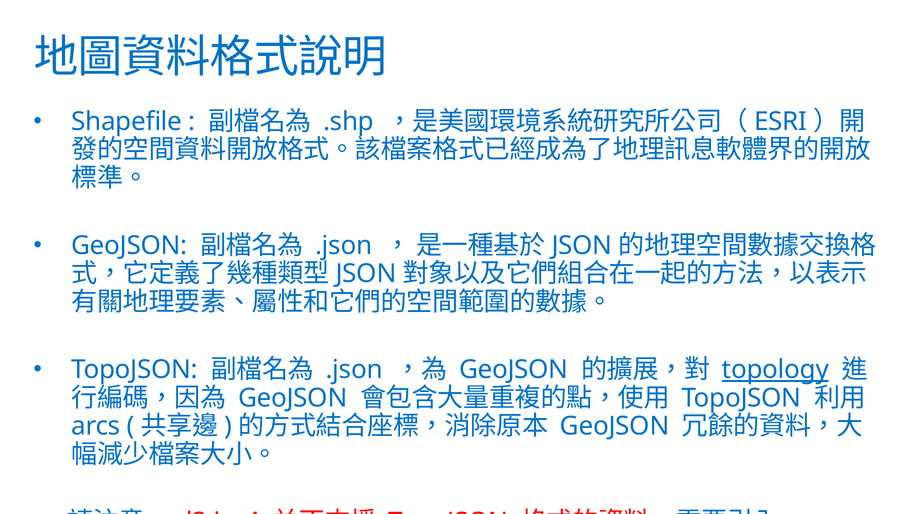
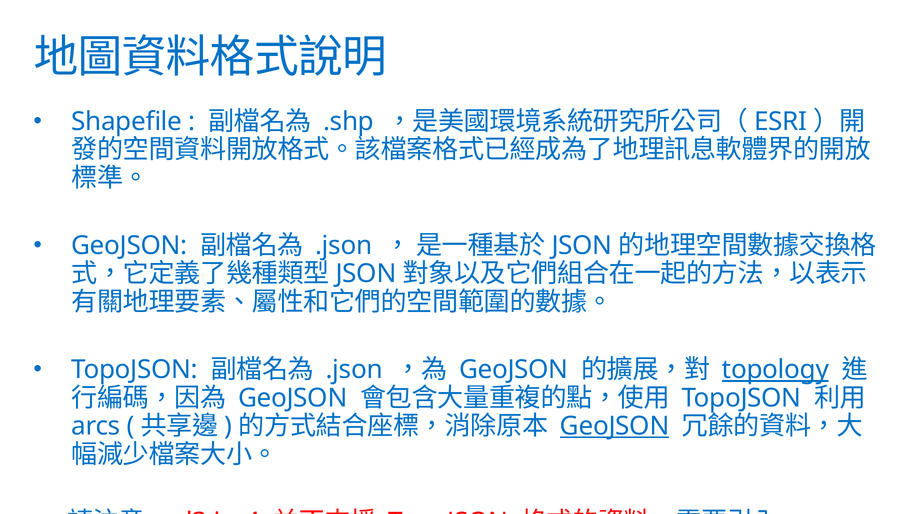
GeoJSON at (615, 426) underline: none -> present
